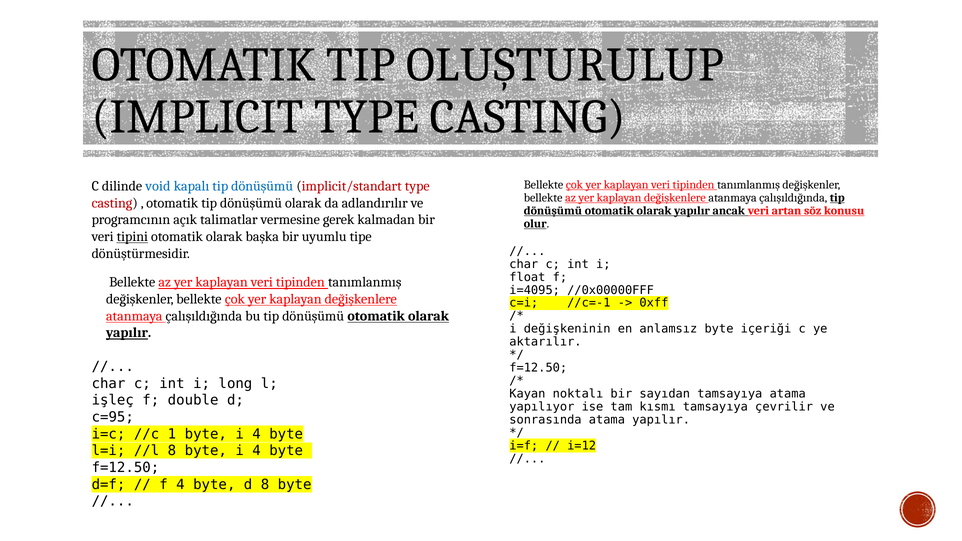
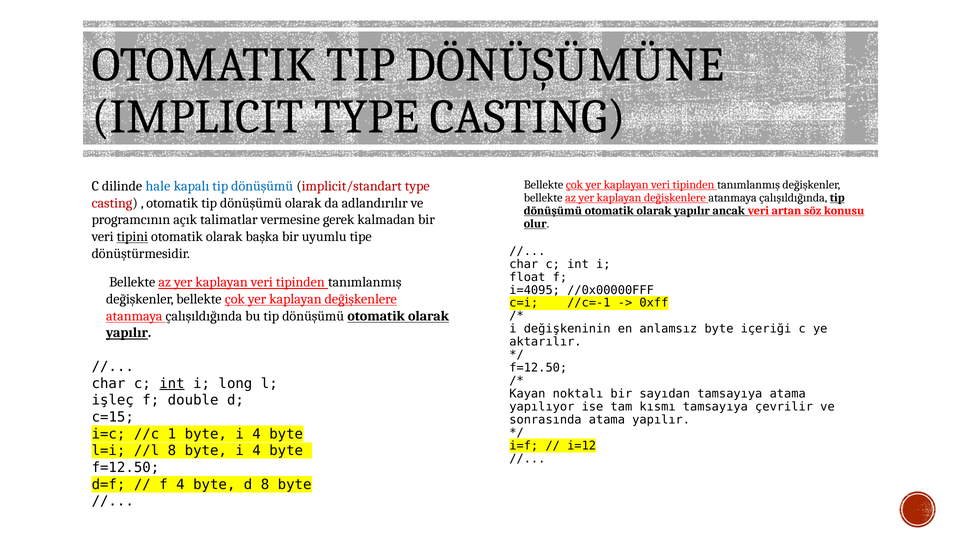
OLUŞTURULUP: OLUŞTURULUP -> DÖNÜŞÜMÜNE
void: void -> hale
int at (172, 383) underline: none -> present
c=95: c=95 -> c=15
